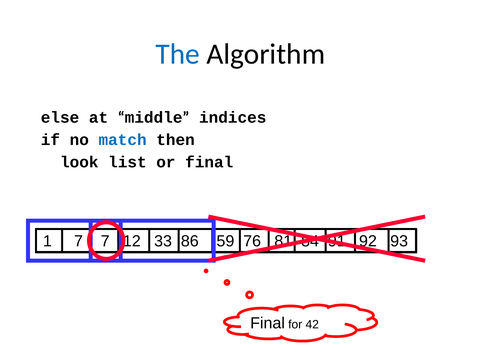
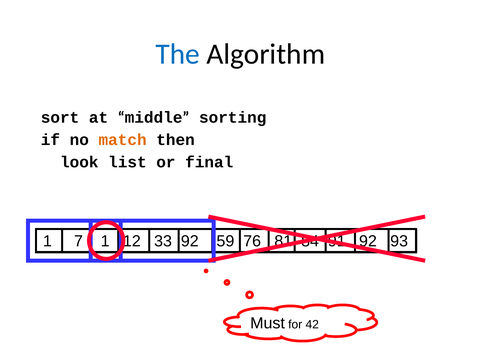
else: else -> sort
indices: indices -> sorting
match colour: blue -> orange
7 7: 7 -> 1
33 86: 86 -> 92
Final at (268, 323): Final -> Must
